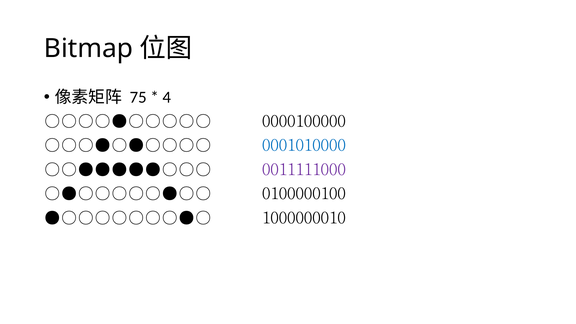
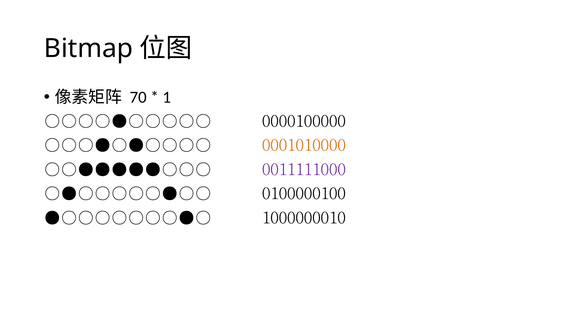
75: 75 -> 70
4: 4 -> 1
0001010000 colour: blue -> orange
